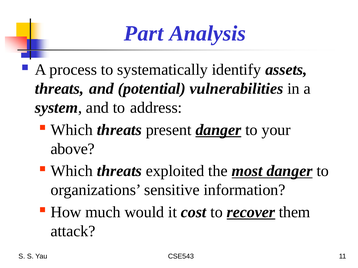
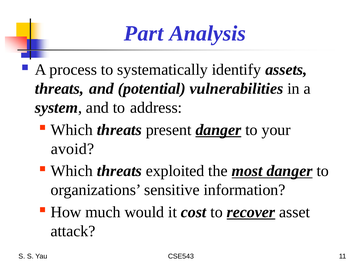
above: above -> avoid
them: them -> asset
